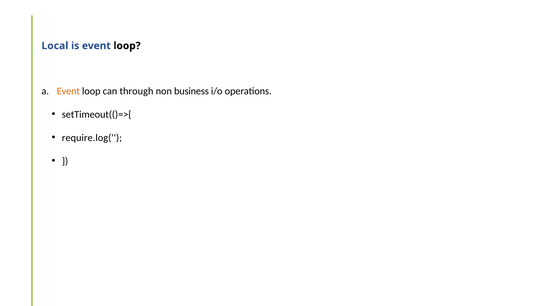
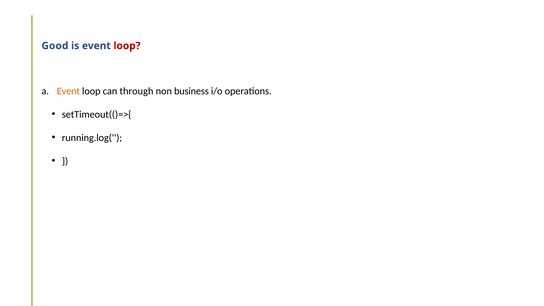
Local: Local -> Good
loop at (127, 46) colour: black -> red
require.log(: require.log( -> running.log(
